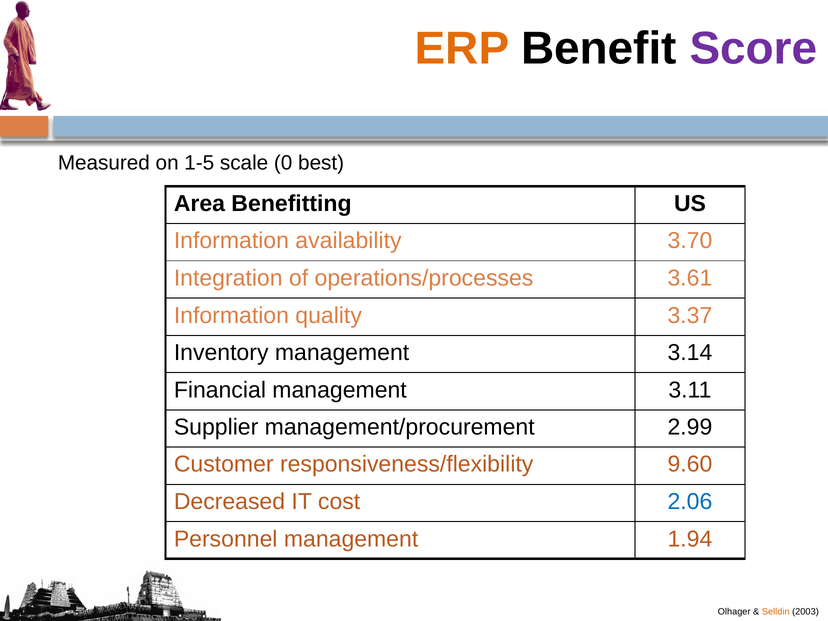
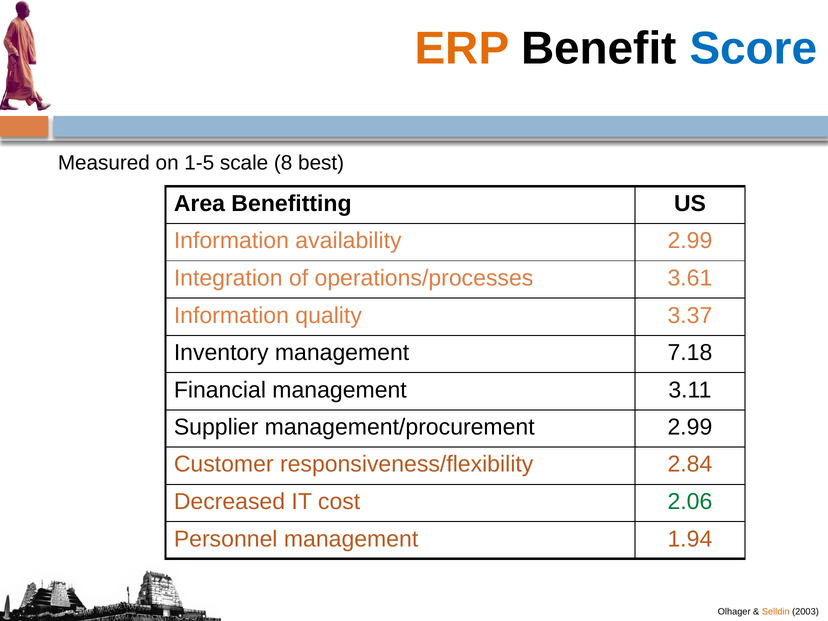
Score colour: purple -> blue
0: 0 -> 8
availability 3.70: 3.70 -> 2.99
3.14: 3.14 -> 7.18
9.60: 9.60 -> 2.84
2.06 colour: blue -> green
